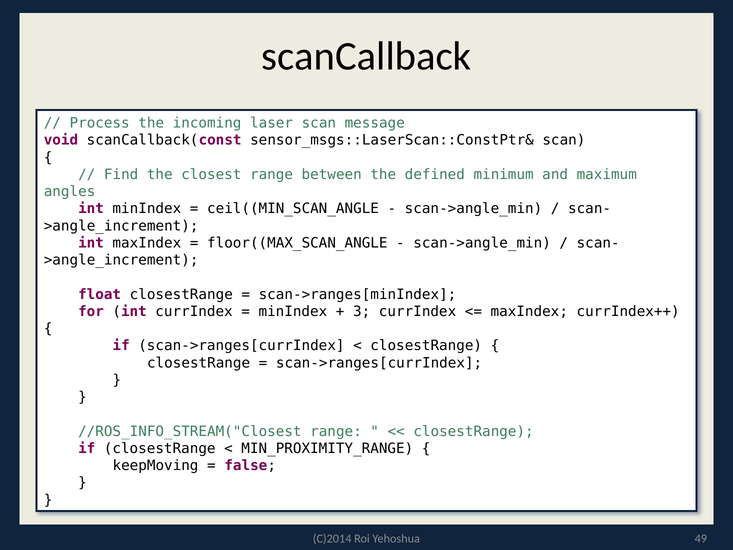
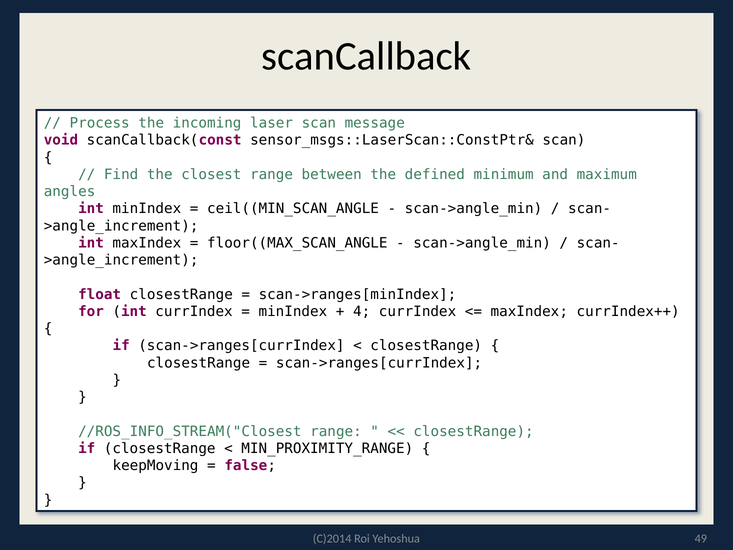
3: 3 -> 4
